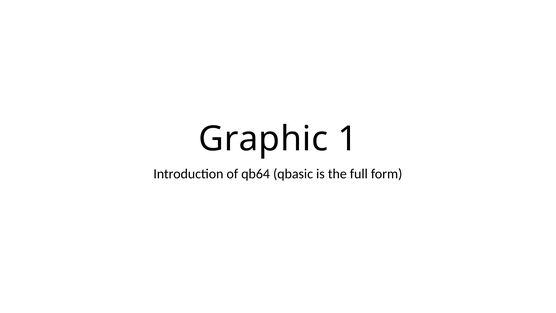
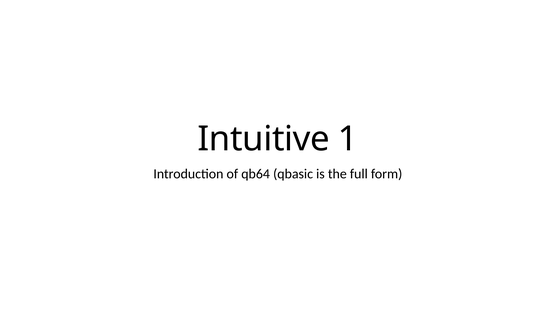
Graphic: Graphic -> Intuitive
